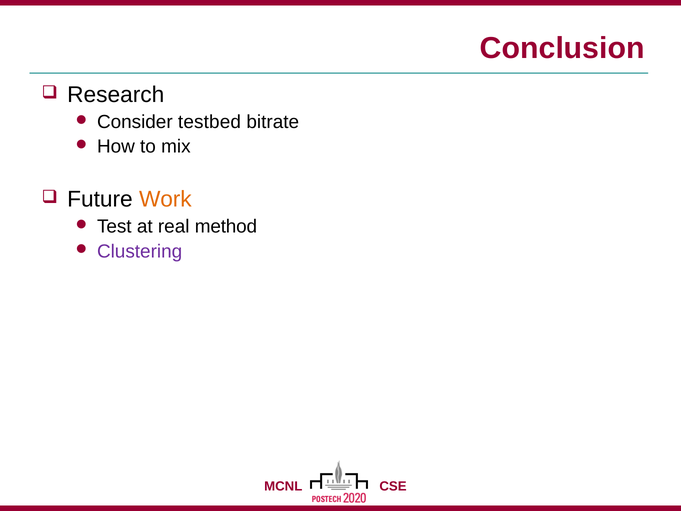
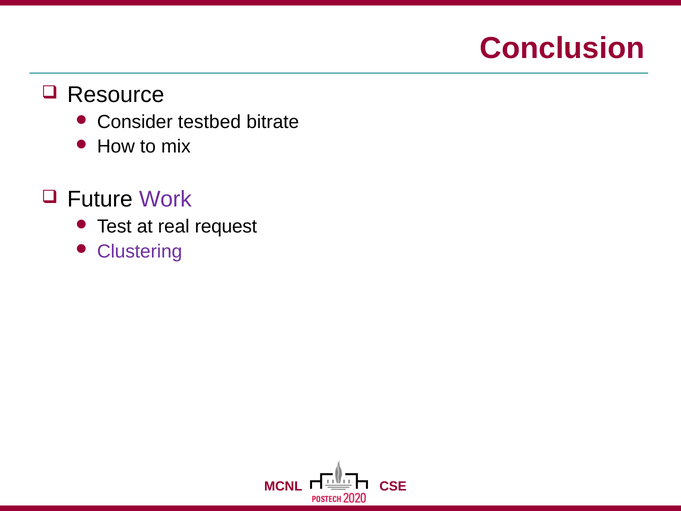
Research: Research -> Resource
Work colour: orange -> purple
method: method -> request
